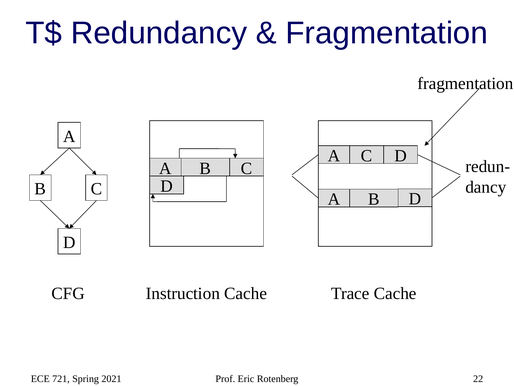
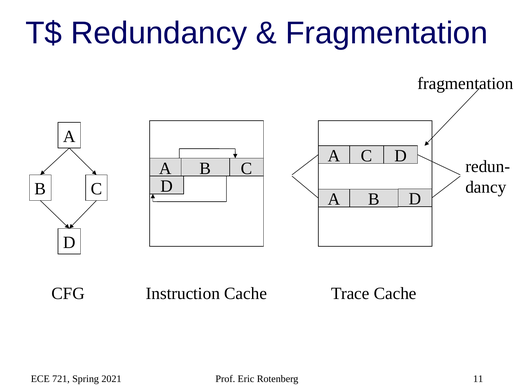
22: 22 -> 11
